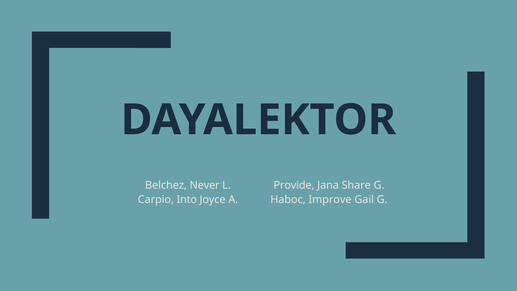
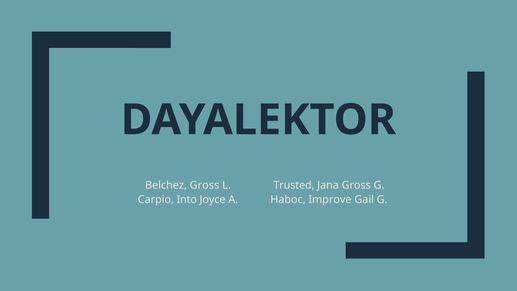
Belchez Never: Never -> Gross
Provide: Provide -> Trusted
Jana Share: Share -> Gross
